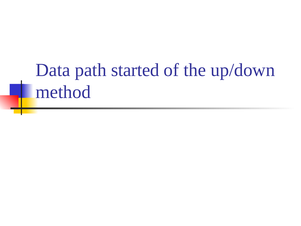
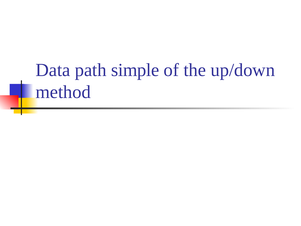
started: started -> simple
